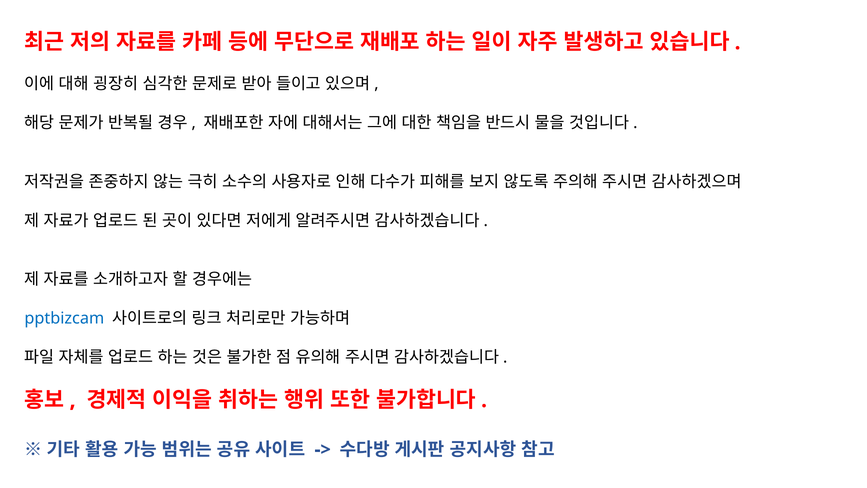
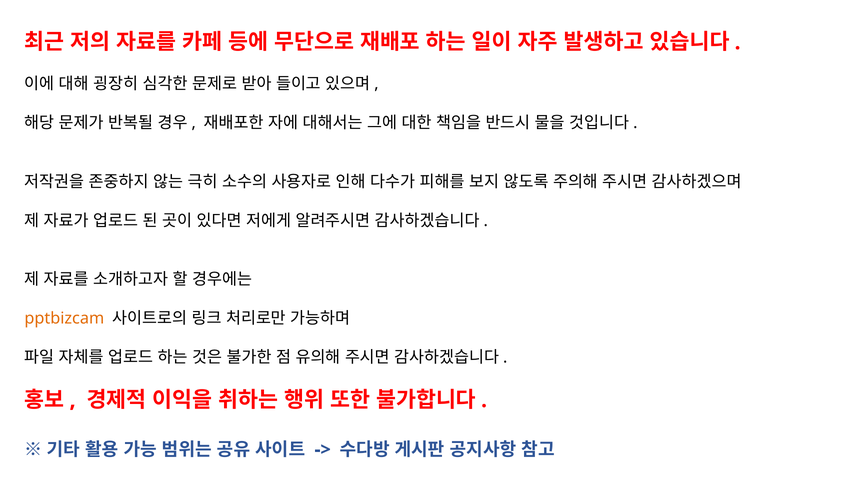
pptbizcam colour: blue -> orange
